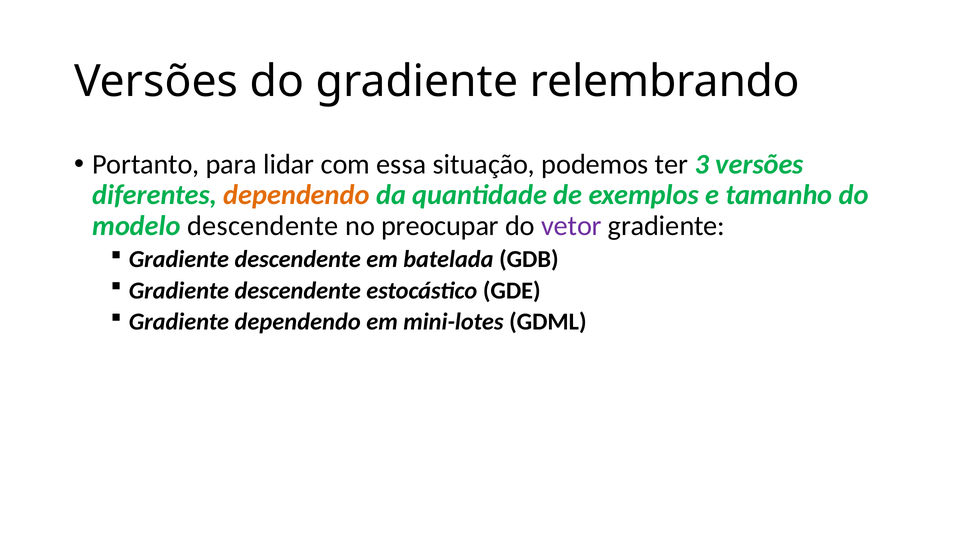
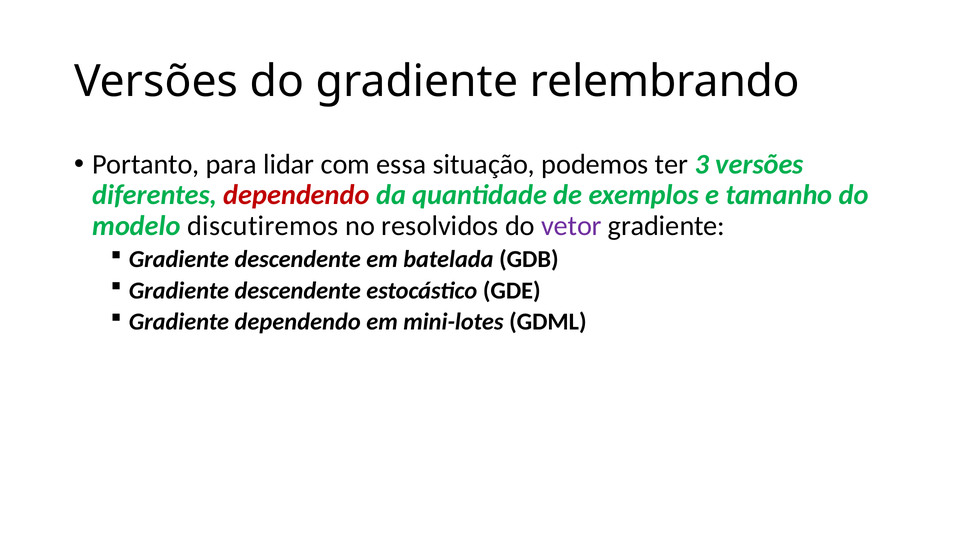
dependendo at (297, 195) colour: orange -> red
modelo descendente: descendente -> discutiremos
preocupar: preocupar -> resolvidos
